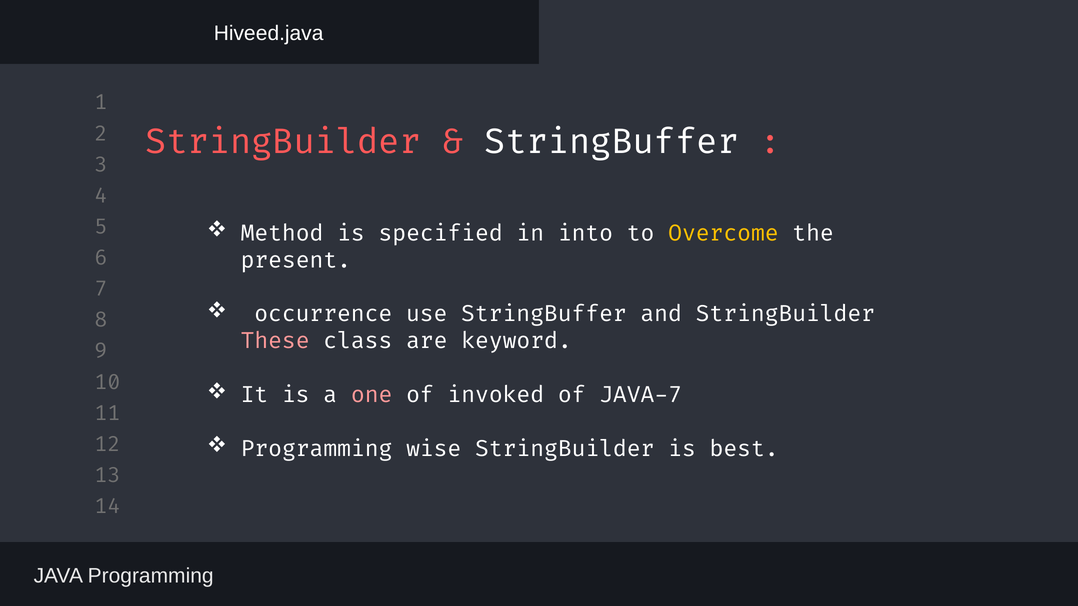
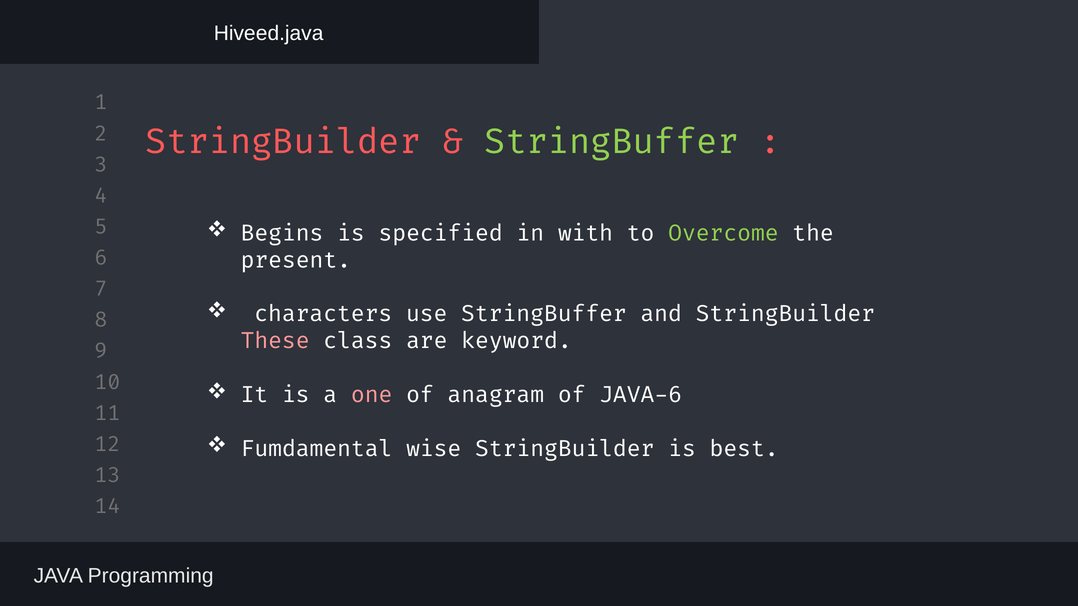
StringBuffer at (612, 142) colour: white -> light green
Method: Method -> Begins
into: into -> with
Overcome colour: yellow -> light green
occurrence: occurrence -> characters
invoked: invoked -> anagram
JAVA-7: JAVA-7 -> JAVA-6
Programming at (317, 449): Programming -> Fumdamental
